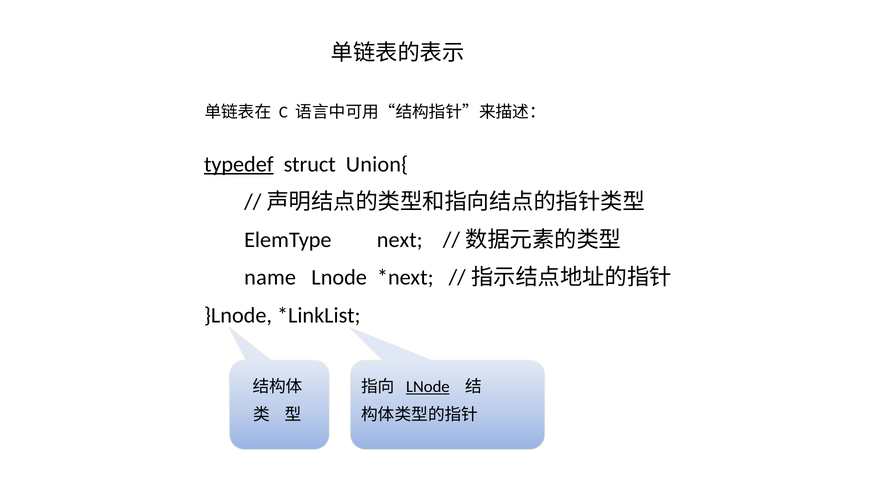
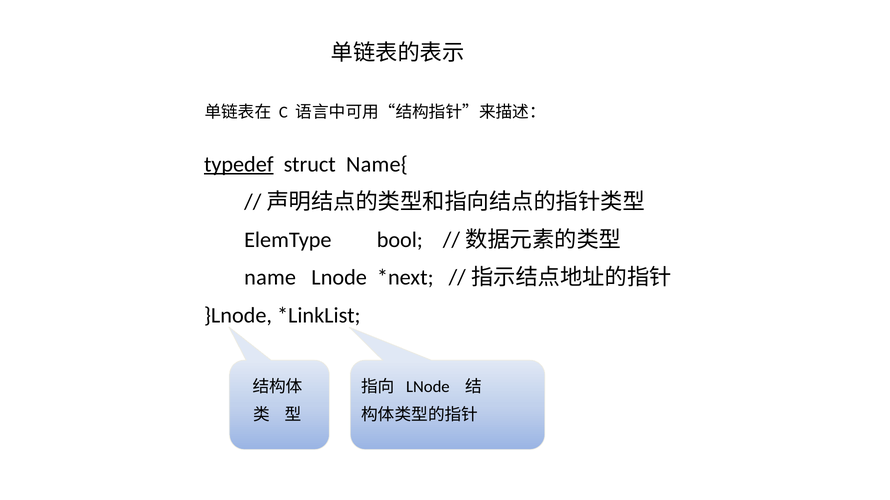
Union{: Union{ -> Name{
next: next -> bool
LNode at (428, 387) underline: present -> none
